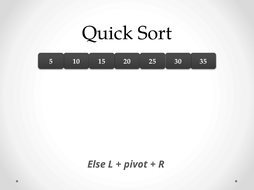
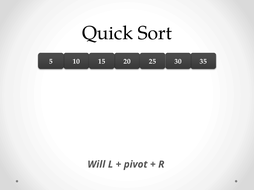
Else: Else -> Will
